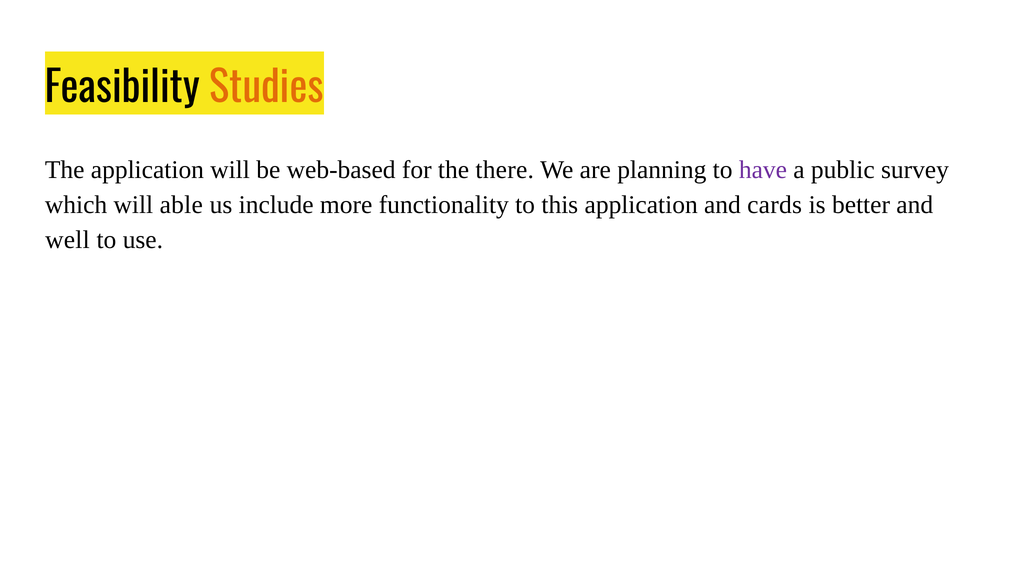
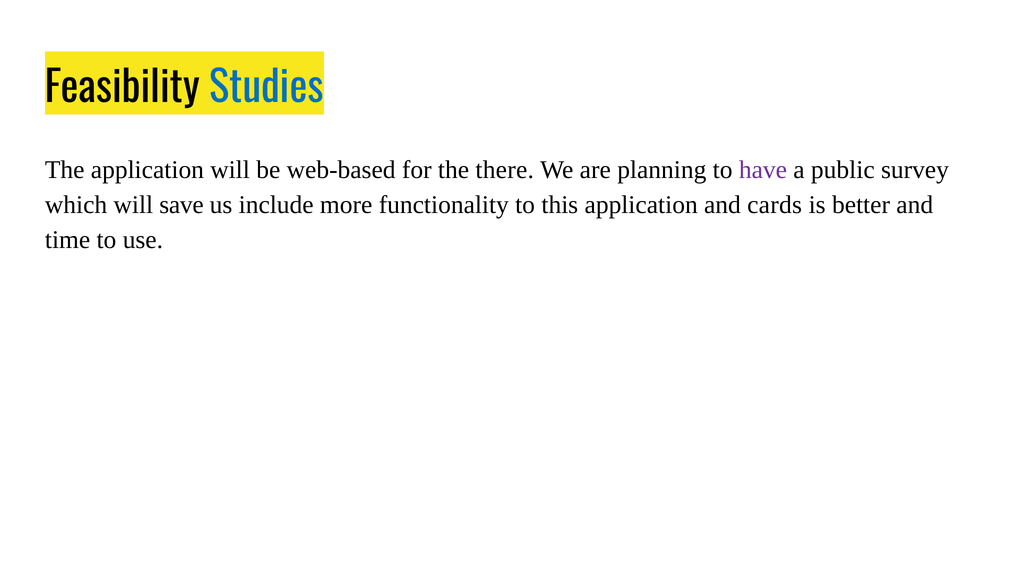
Studies colour: orange -> blue
able: able -> save
well: well -> time
